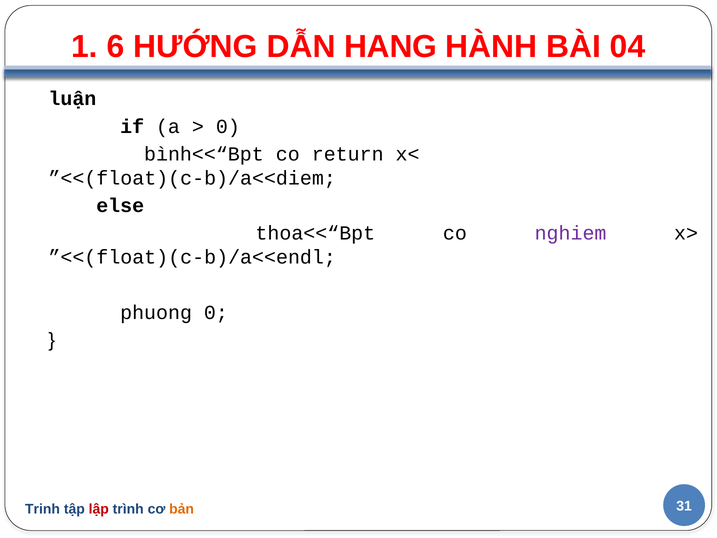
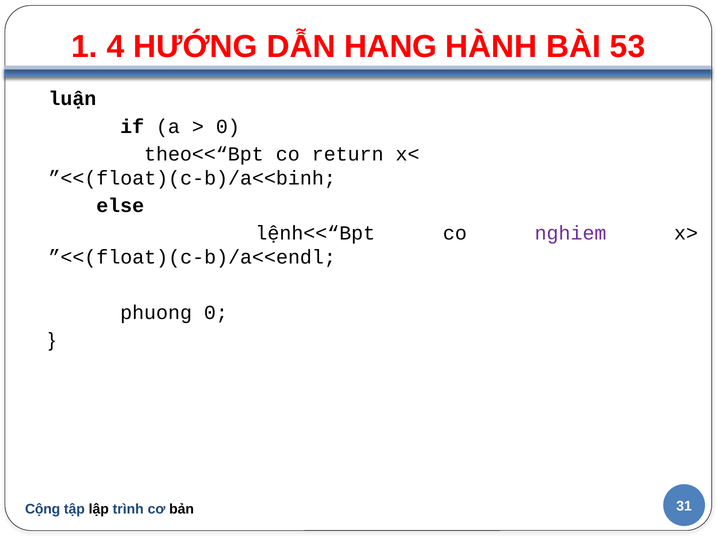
6: 6 -> 4
04: 04 -> 53
bình<<“Bpt: bình<<“Bpt -> theo<<“Bpt
”<<(float)(c-b)/a<<diem: ”<<(float)(c-b)/a<<diem -> ”<<(float)(c-b)/a<<binh
thoa<<“Bpt: thoa<<“Bpt -> lệnh<<“Bpt
Trinh: Trinh -> Cộng
lập colour: red -> black
bản colour: orange -> black
